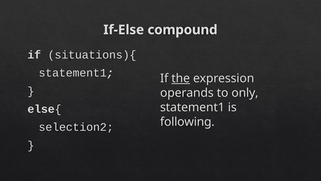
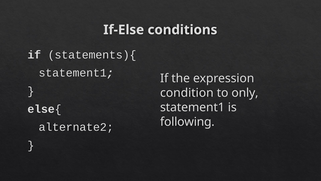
compound: compound -> conditions
situations){: situations){ -> statements){
the underline: present -> none
operands: operands -> condition
selection2: selection2 -> alternate2
